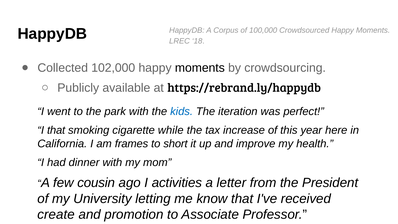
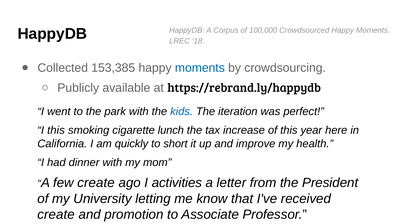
102,000: 102,000 -> 153,385
moments at (200, 68) colour: black -> blue
I that: that -> this
while: while -> lunch
frames: frames -> quickly
few cousin: cousin -> create
